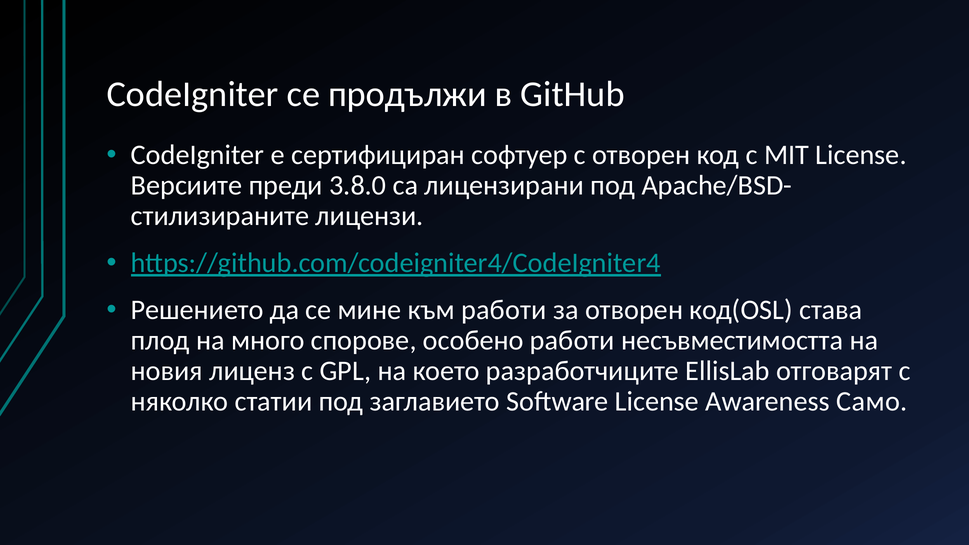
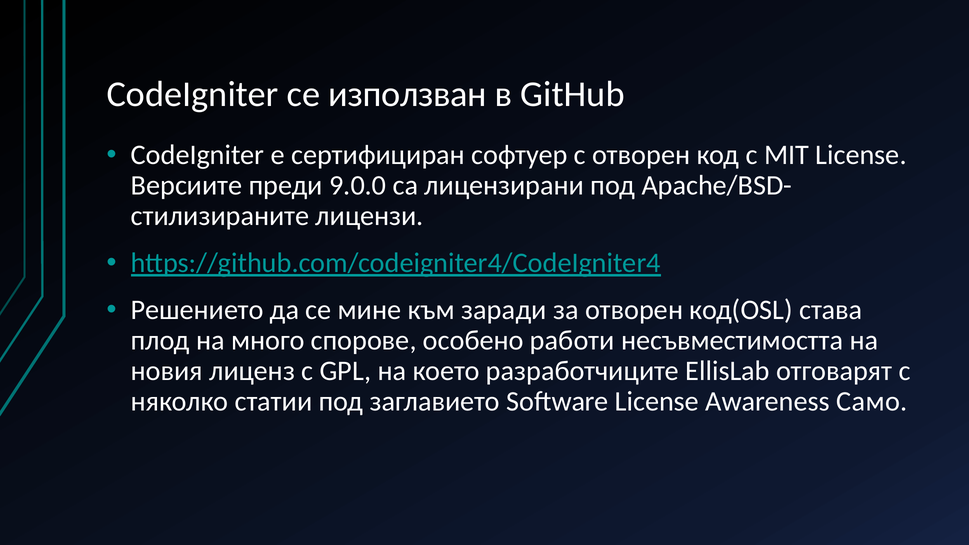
продължи: продължи -> използван
3.8.0: 3.8.0 -> 9.0.0
към работи: работи -> заради
